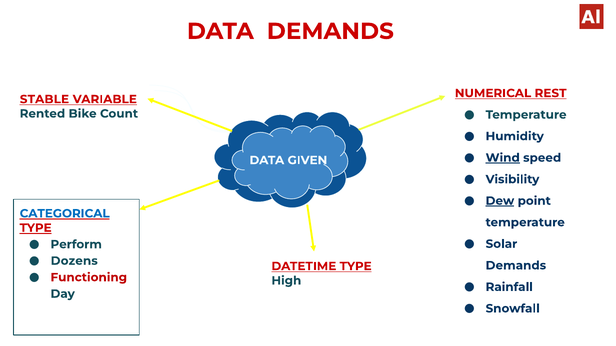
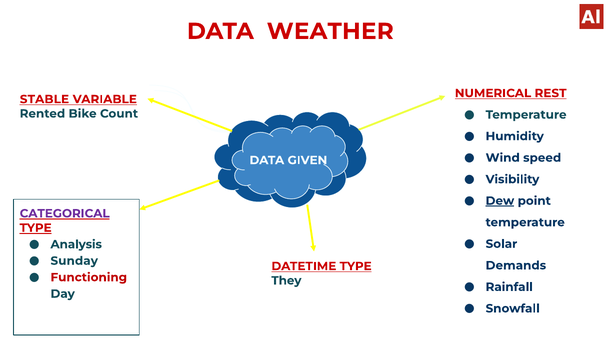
DATA DEMANDS: DEMANDS -> WEATHER
Wind underline: present -> none
CATEGORICAL colour: blue -> purple
Perform: Perform -> Analysis
Dozens: Dozens -> Sunday
High: High -> They
